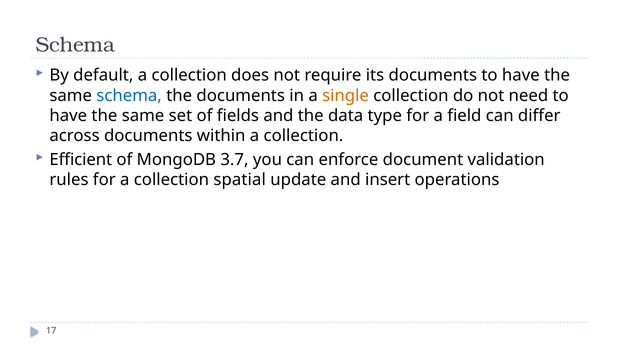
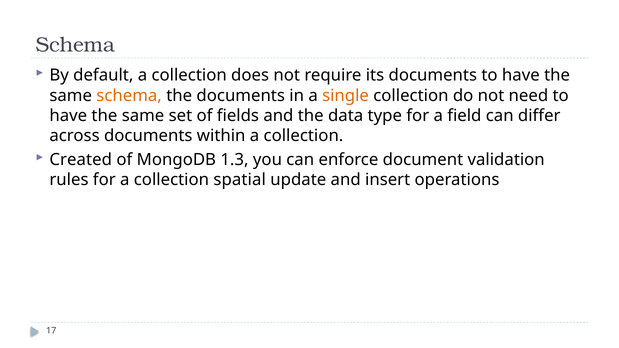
schema at (129, 96) colour: blue -> orange
Efficient: Efficient -> Created
3.7: 3.7 -> 1.3
